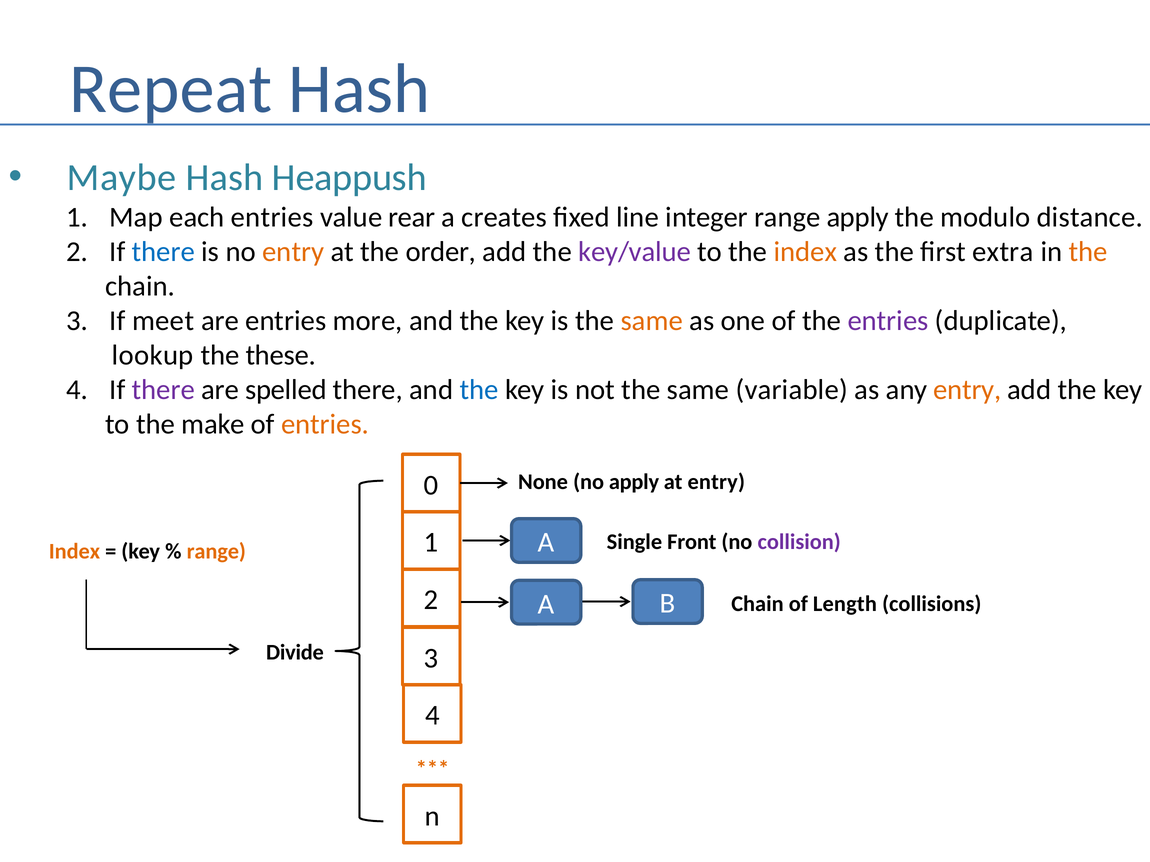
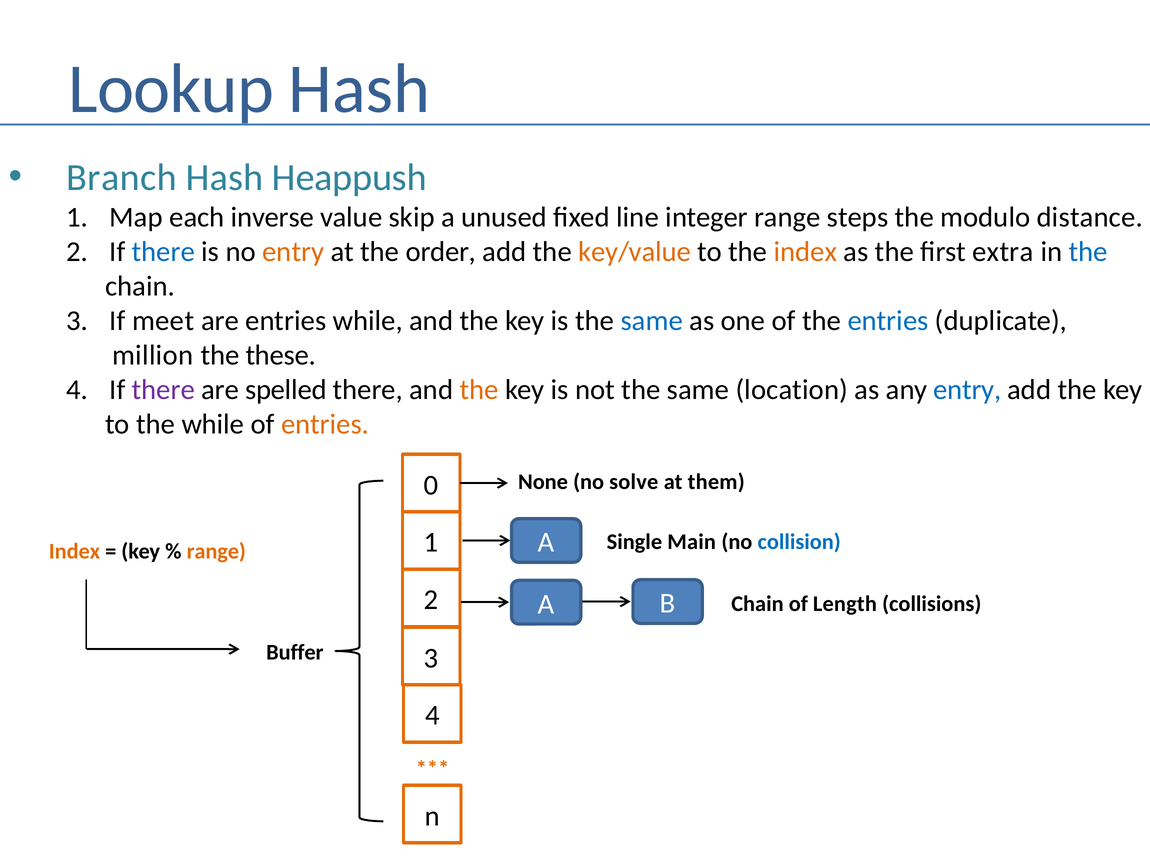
Repeat: Repeat -> Lookup
Maybe: Maybe -> Branch
each entries: entries -> inverse
rear: rear -> skip
creates: creates -> unused
range apply: apply -> steps
key/value colour: purple -> orange
the at (1088, 252) colour: orange -> blue
entries more: more -> while
same at (652, 321) colour: orange -> blue
entries at (888, 321) colour: purple -> blue
lookup: lookup -> million
the at (479, 390) colour: blue -> orange
variable: variable -> location
entry at (967, 390) colour: orange -> blue
the make: make -> while
no apply: apply -> solve
at entry: entry -> them
Front: Front -> Main
collision colour: purple -> blue
Divide: Divide -> Buffer
